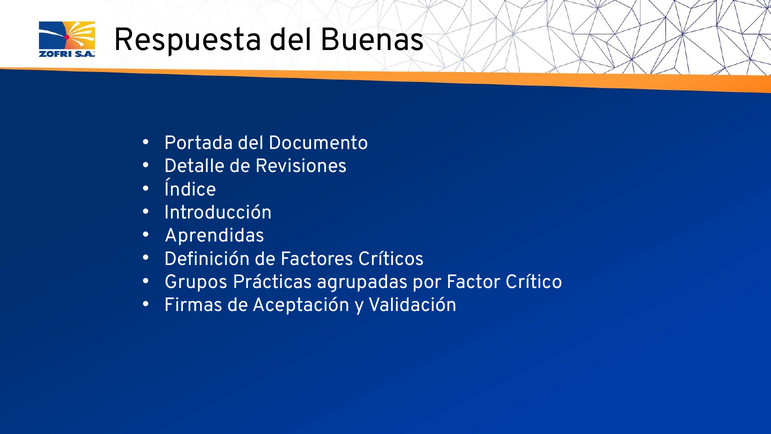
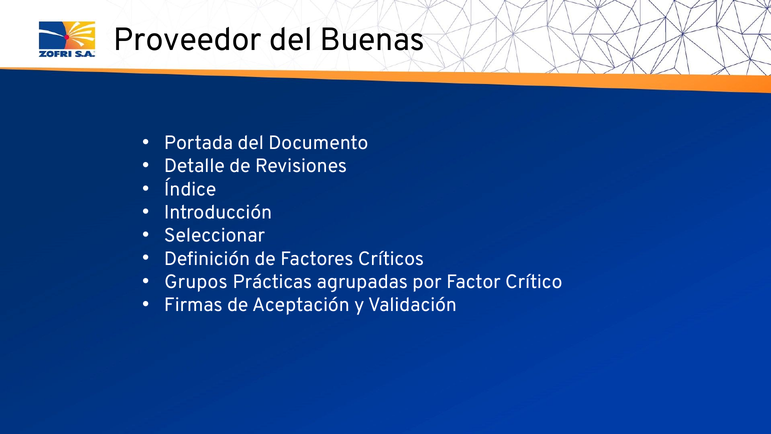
Respuesta: Respuesta -> Proveedor
Aprendidas: Aprendidas -> Seleccionar
